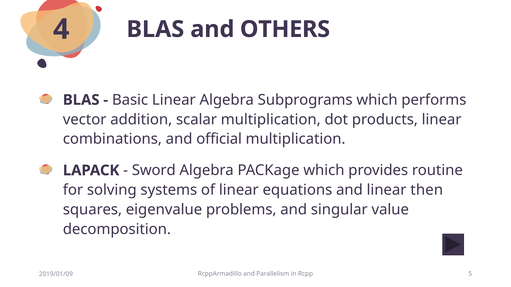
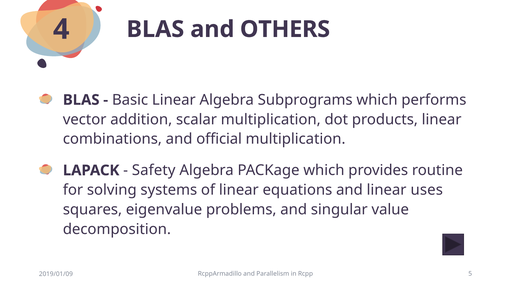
Sword: Sword -> Safety
then: then -> uses
